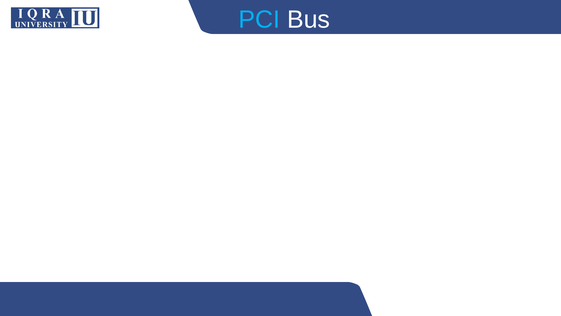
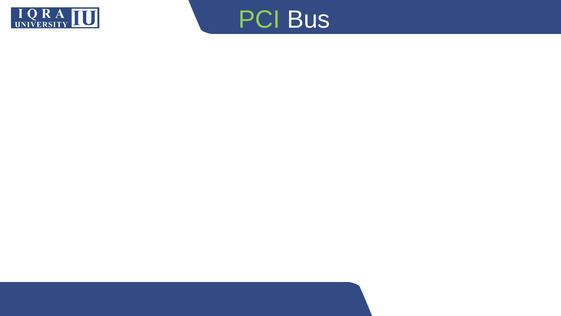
PCI colour: light blue -> light green
